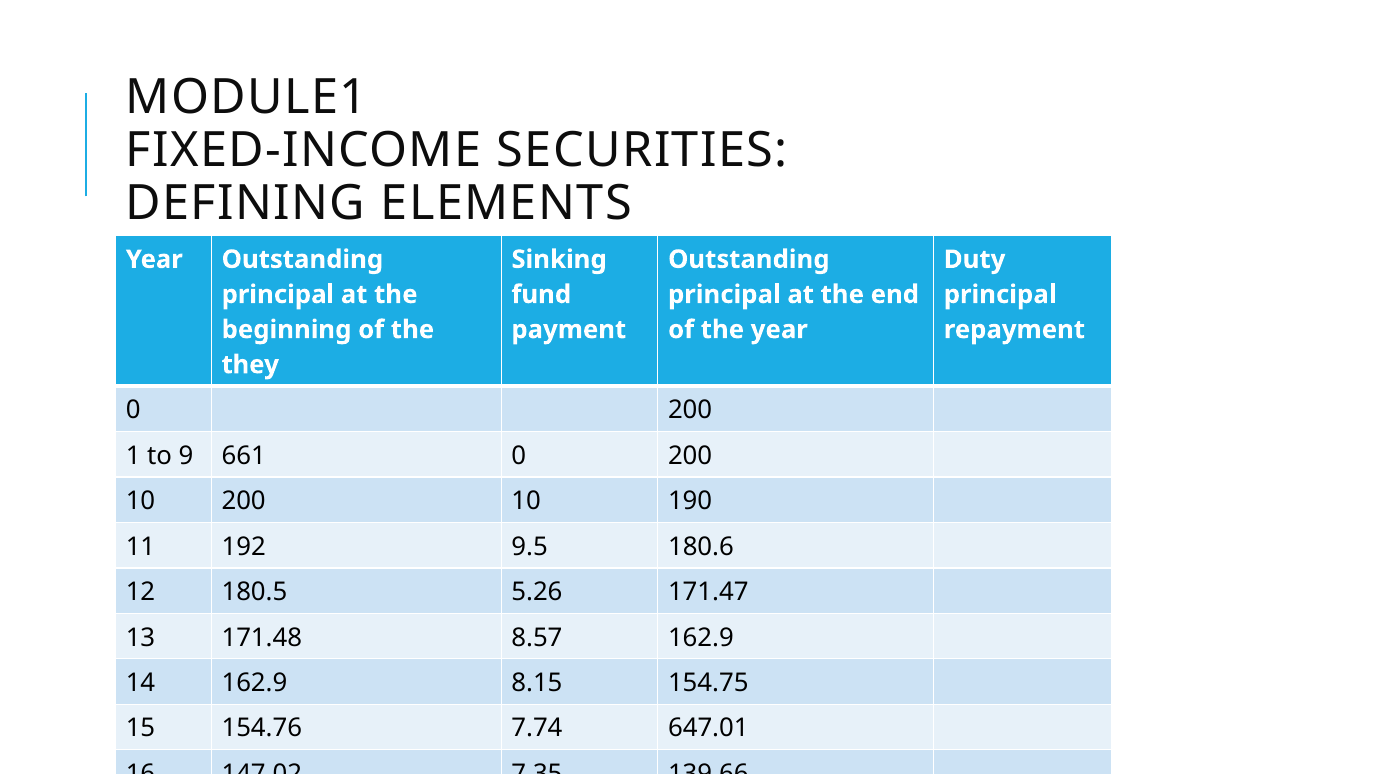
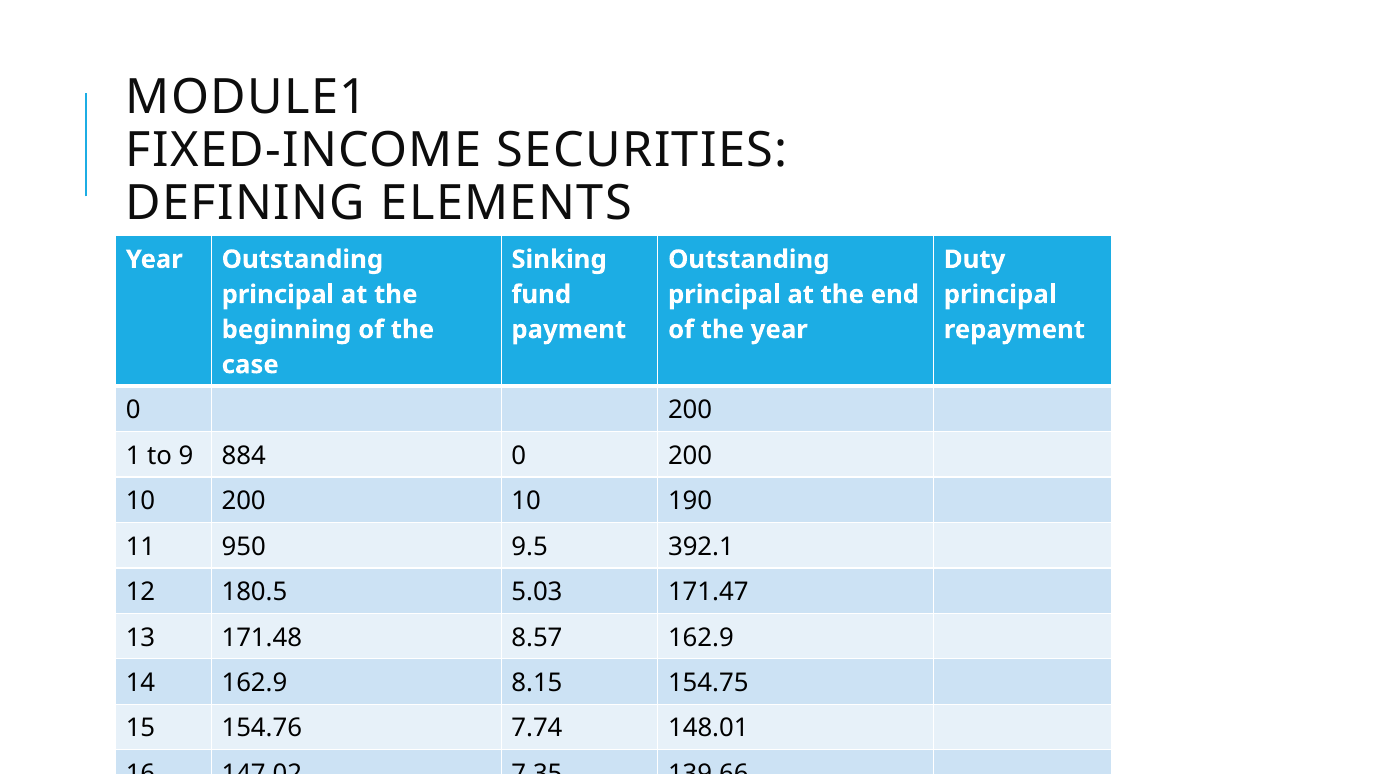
they: they -> case
661: 661 -> 884
192: 192 -> 950
180.6: 180.6 -> 392.1
5.26: 5.26 -> 5.03
647.01: 647.01 -> 148.01
